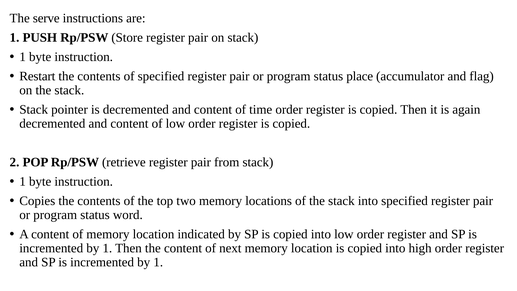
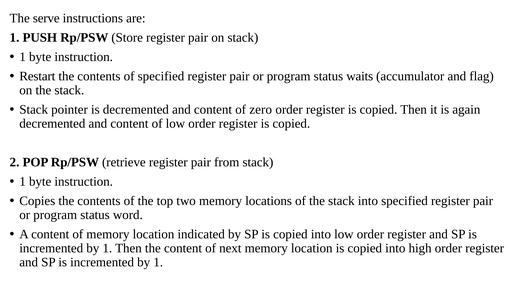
place: place -> waits
time: time -> zero
